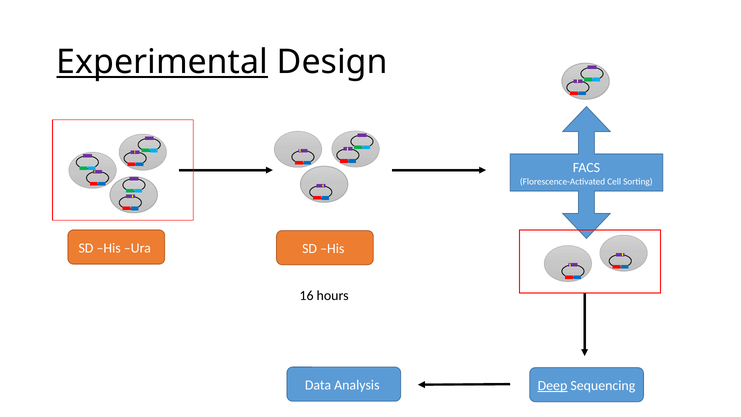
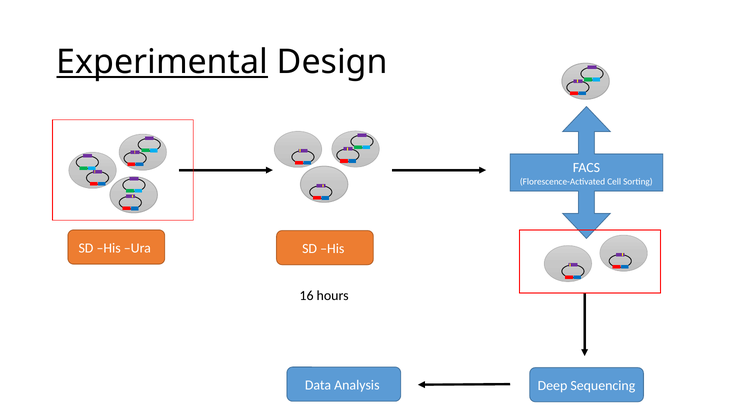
Deep underline: present -> none
